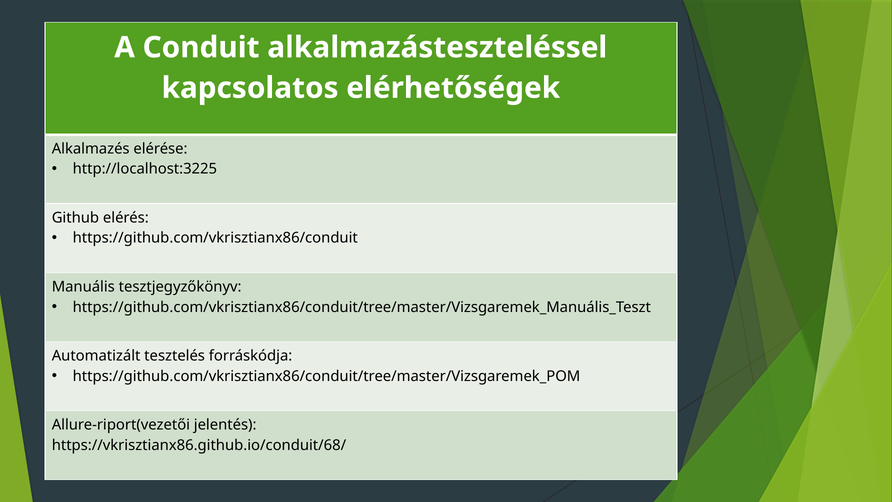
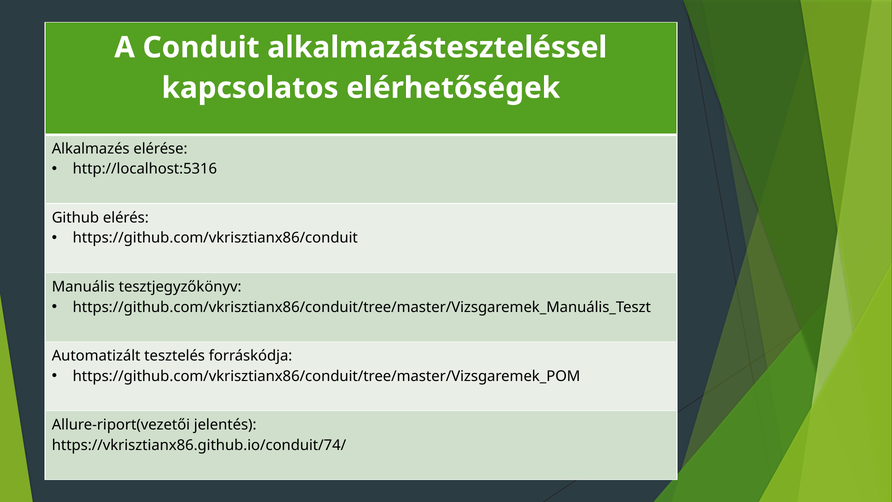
http://localhost:3225: http://localhost:3225 -> http://localhost:5316
https://vkrisztianx86.github.io/conduit/68/: https://vkrisztianx86.github.io/conduit/68/ -> https://vkrisztianx86.github.io/conduit/74/
